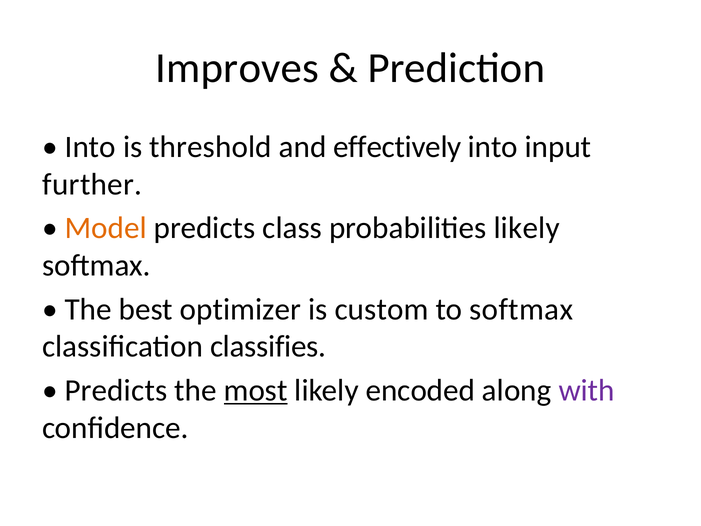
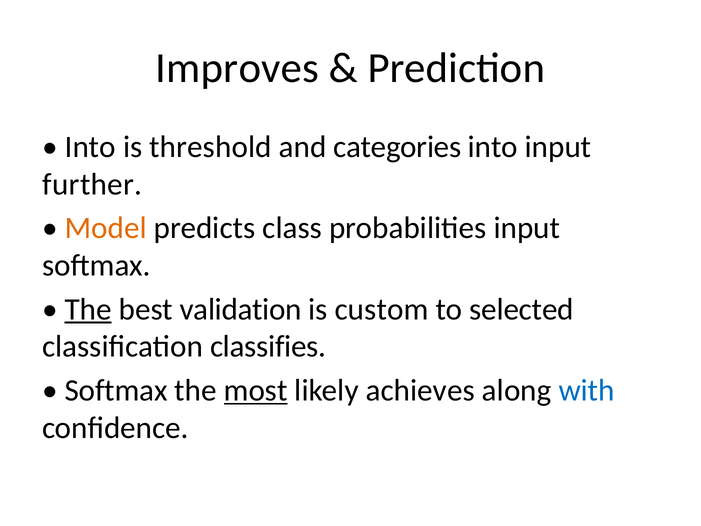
effectively: effectively -> categories
probabilities likely: likely -> input
The at (88, 309) underline: none -> present
optimizer: optimizer -> validation
to softmax: softmax -> selected
Predicts at (116, 390): Predicts -> Softmax
encoded: encoded -> achieves
with colour: purple -> blue
